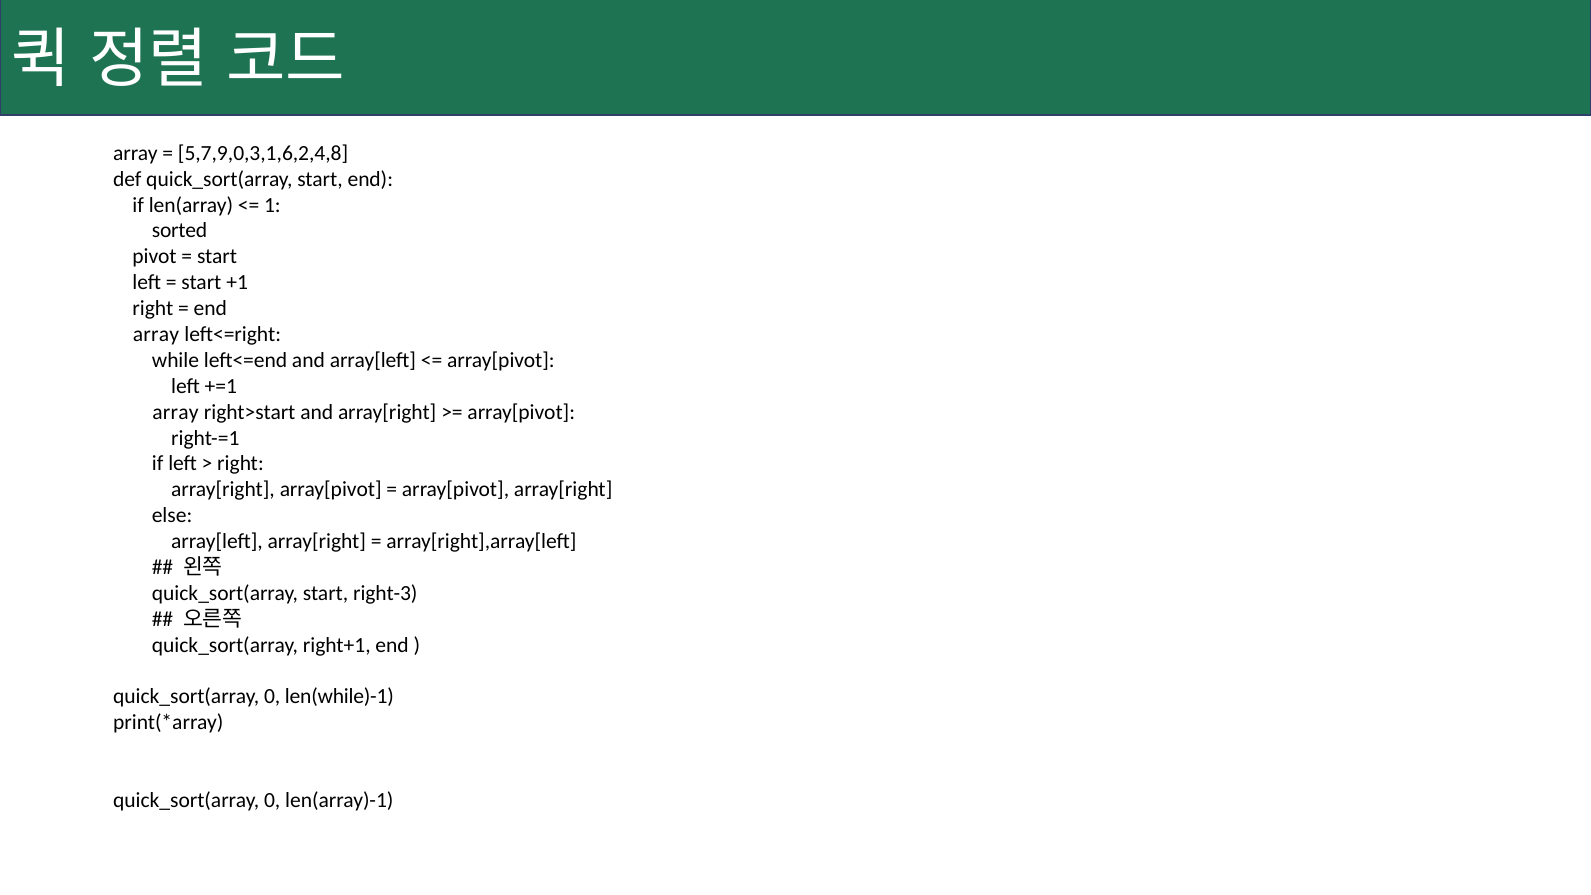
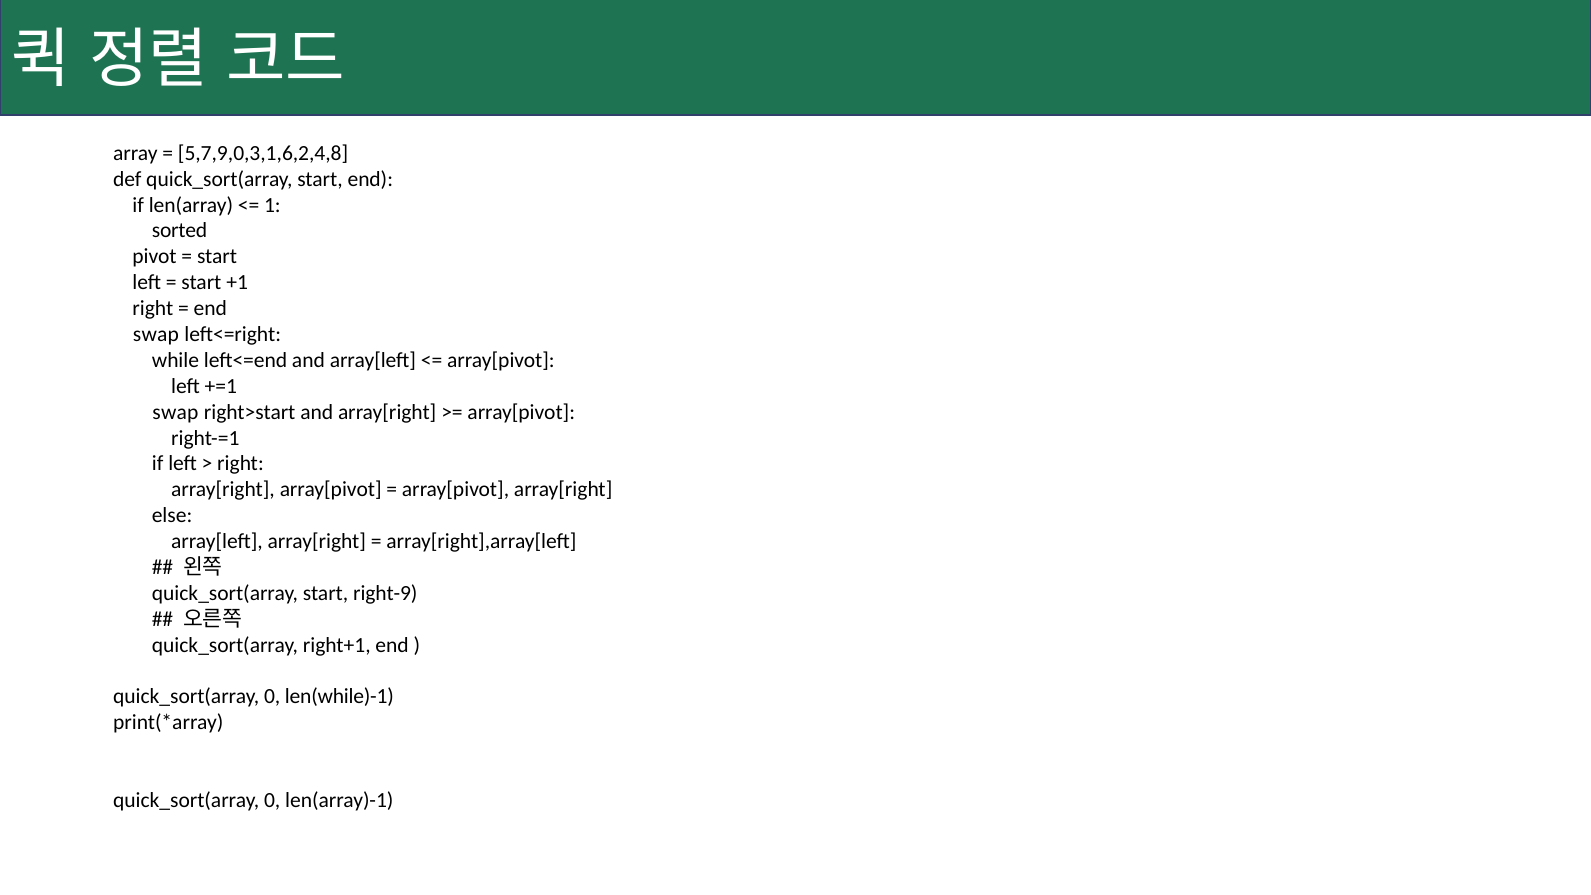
array at (156, 334): array -> swap
array at (175, 412): array -> swap
right-3: right-3 -> right-9
